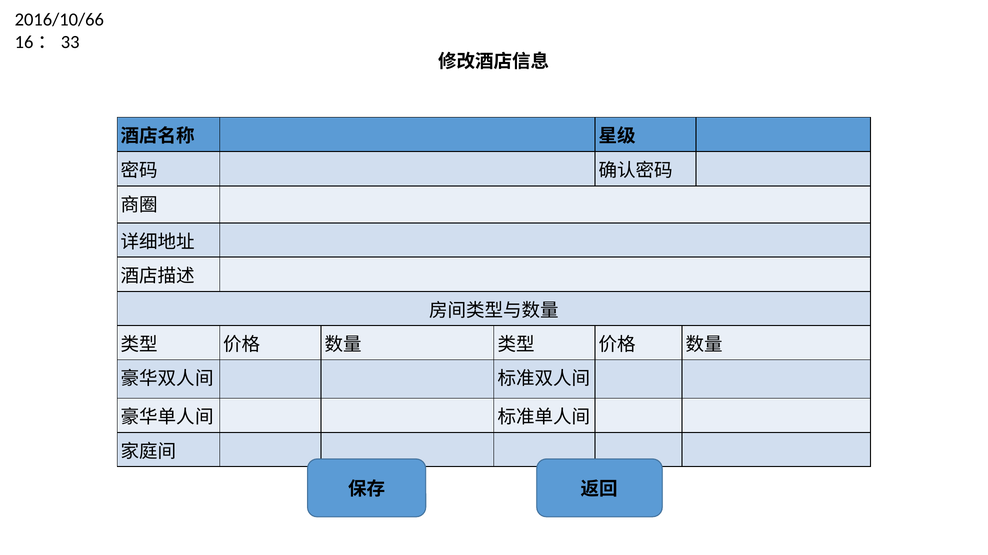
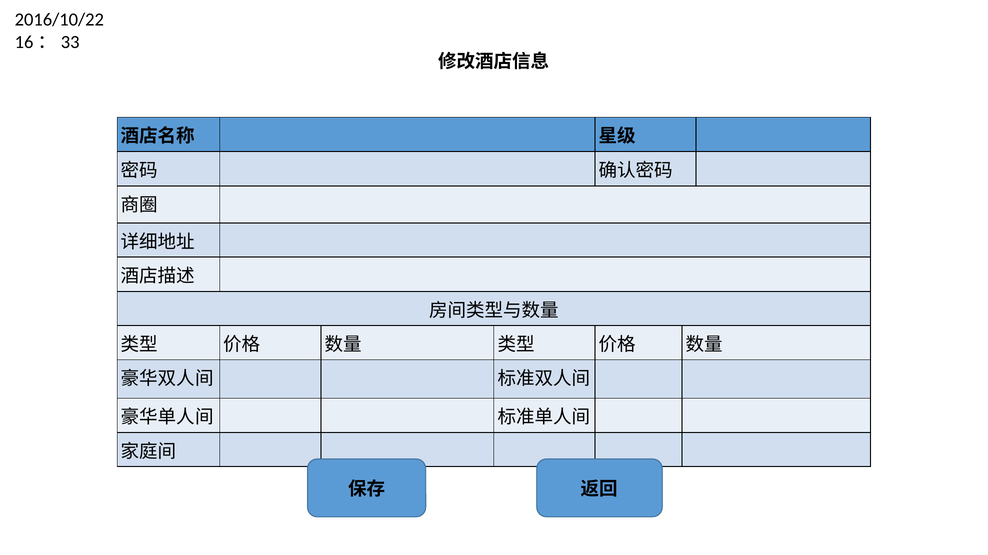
2016/10/66: 2016/10/66 -> 2016/10/22
